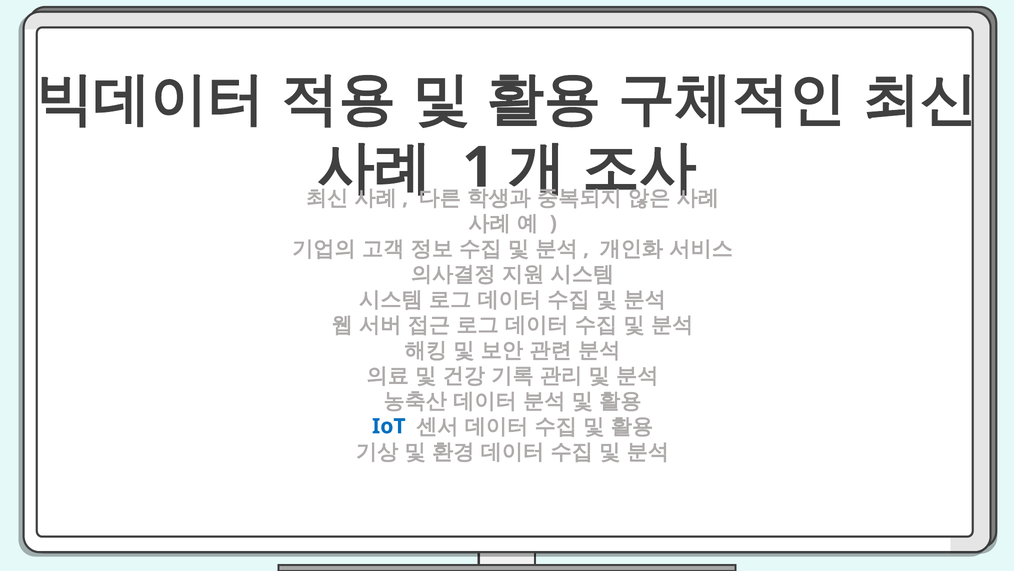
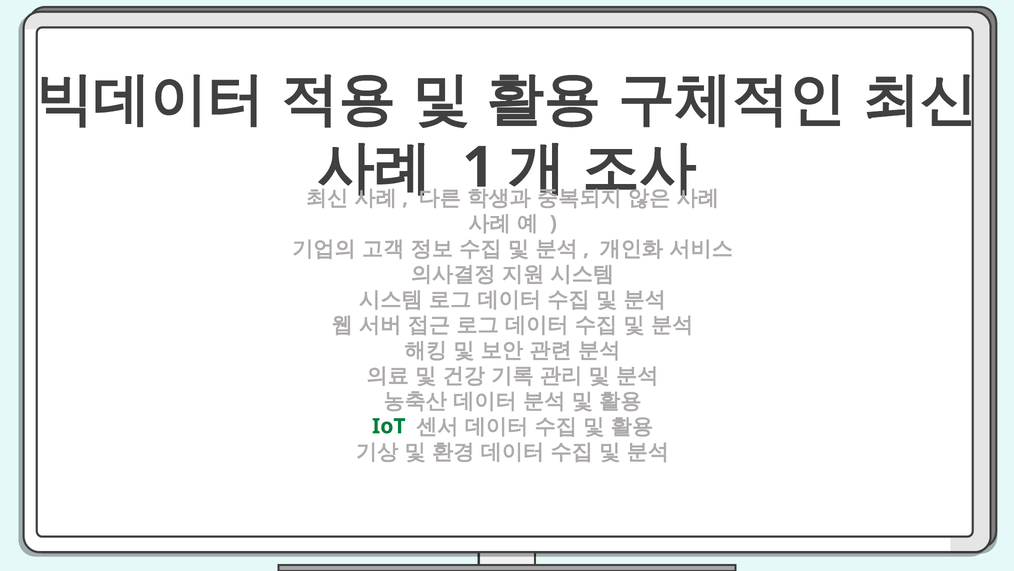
IoT colour: blue -> green
